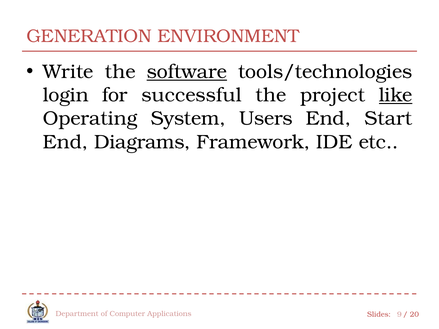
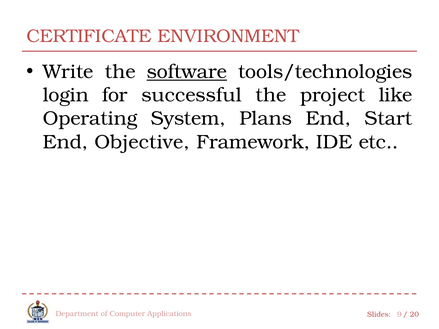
GENERATION: GENERATION -> CERTIFICATE
like underline: present -> none
Users: Users -> Plans
Diagrams: Diagrams -> Objective
